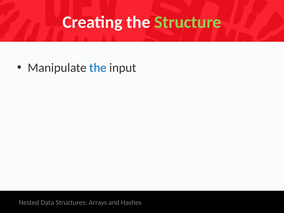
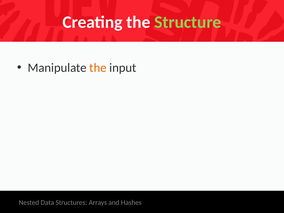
the at (98, 68) colour: blue -> orange
